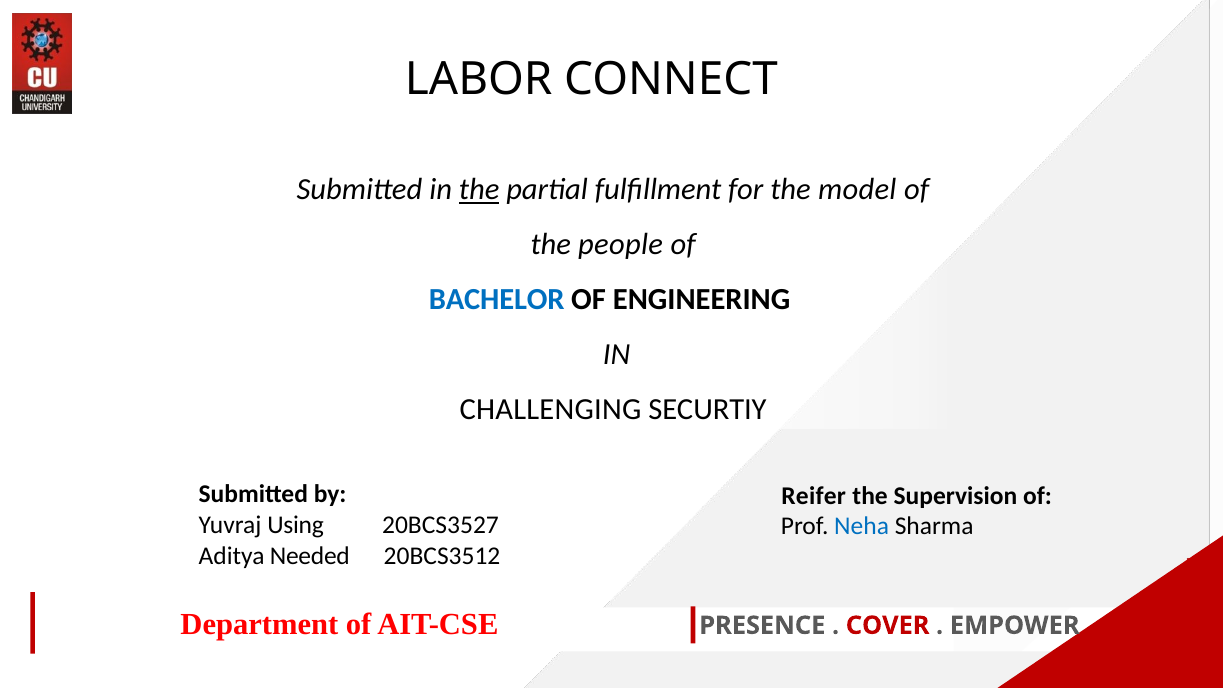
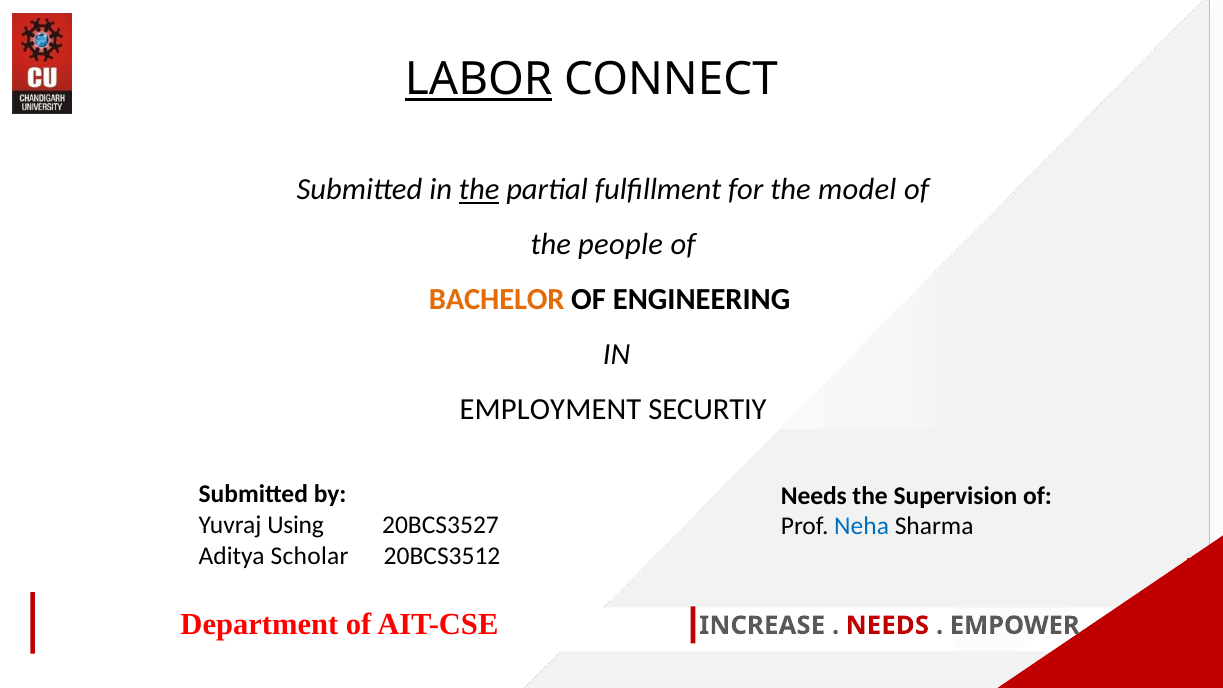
LABOR underline: none -> present
BACHELOR colour: blue -> orange
CHALLENGING: CHALLENGING -> EMPLOYMENT
Reifer at (814, 496): Reifer -> Needs
Needed: Needed -> Scholar
PRESENCE: PRESENCE -> INCREASE
COVER at (888, 625): COVER -> NEEDS
